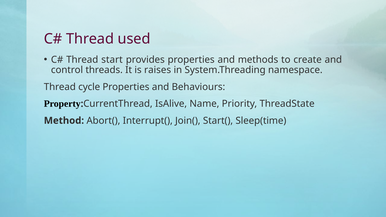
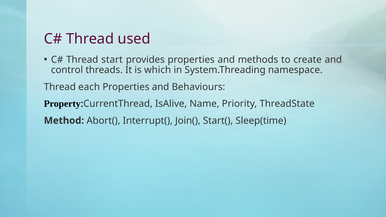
raises: raises -> which
cycle: cycle -> each
